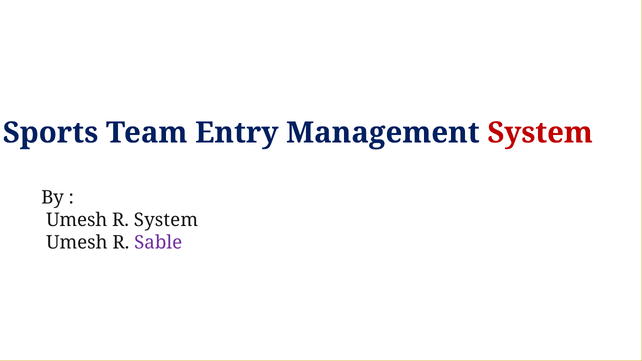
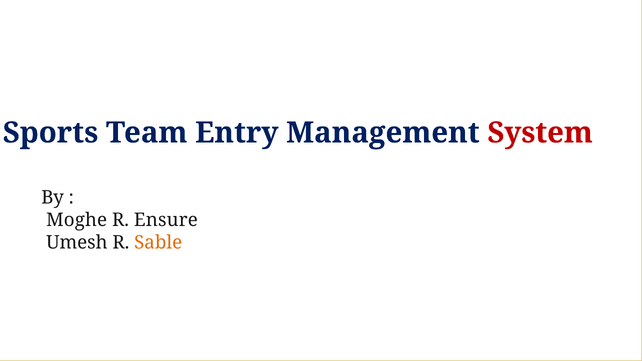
Umesh at (77, 220): Umesh -> Moghe
R System: System -> Ensure
Sable colour: purple -> orange
